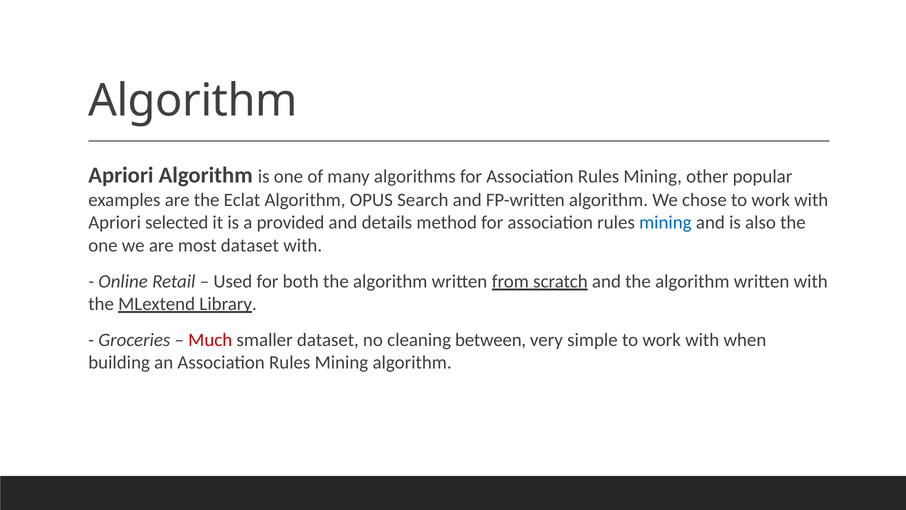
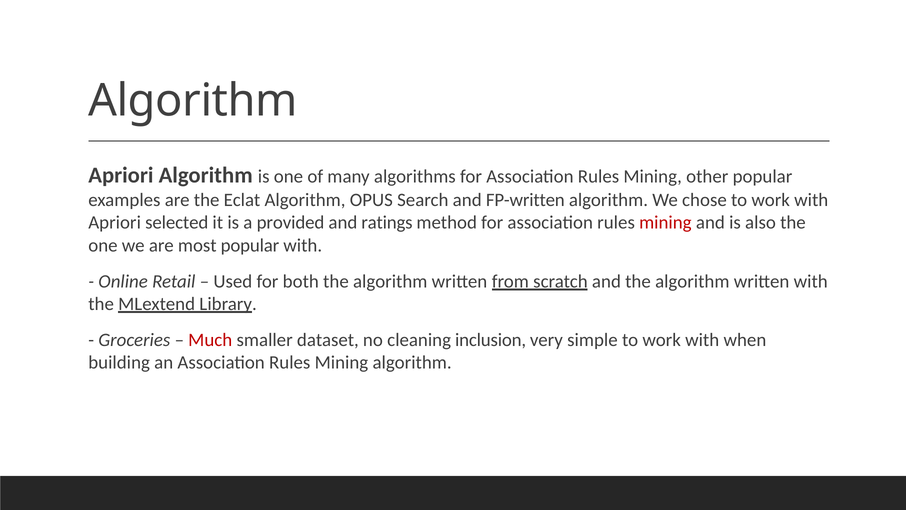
details: details -> ratings
mining at (665, 223) colour: blue -> red
most dataset: dataset -> popular
between: between -> inclusion
